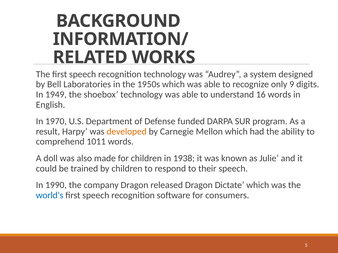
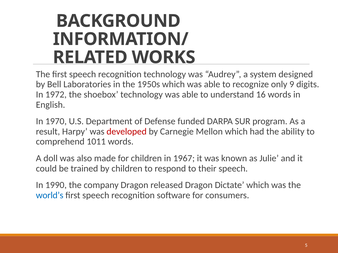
1949: 1949 -> 1972
developed colour: orange -> red
1938: 1938 -> 1967
